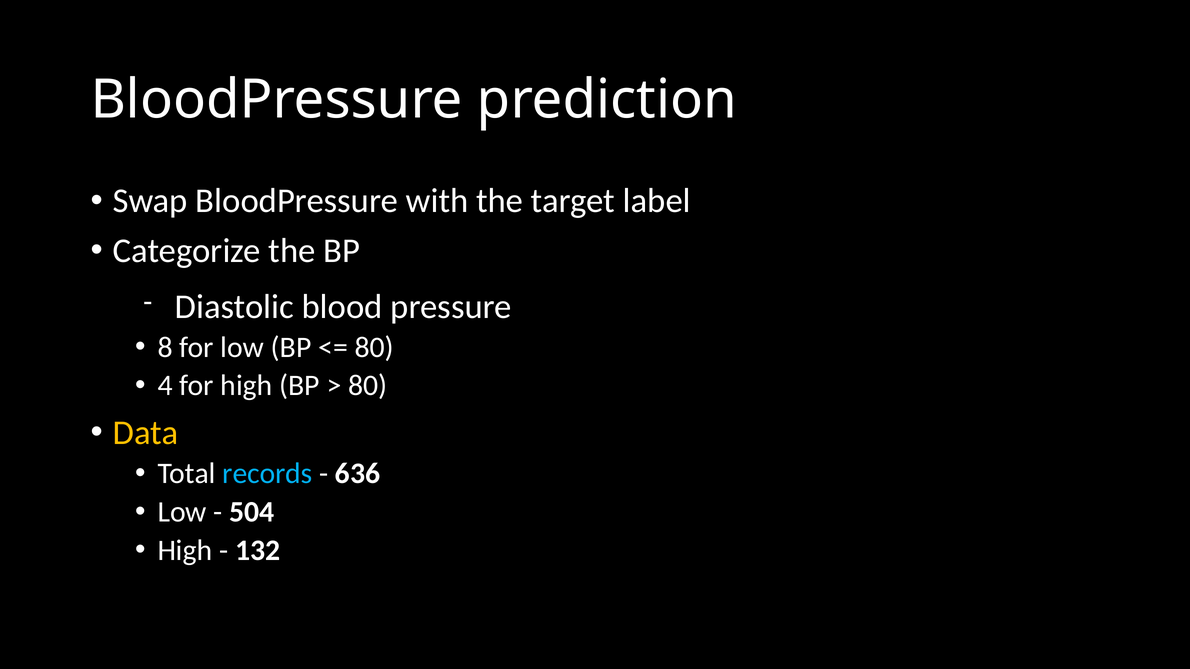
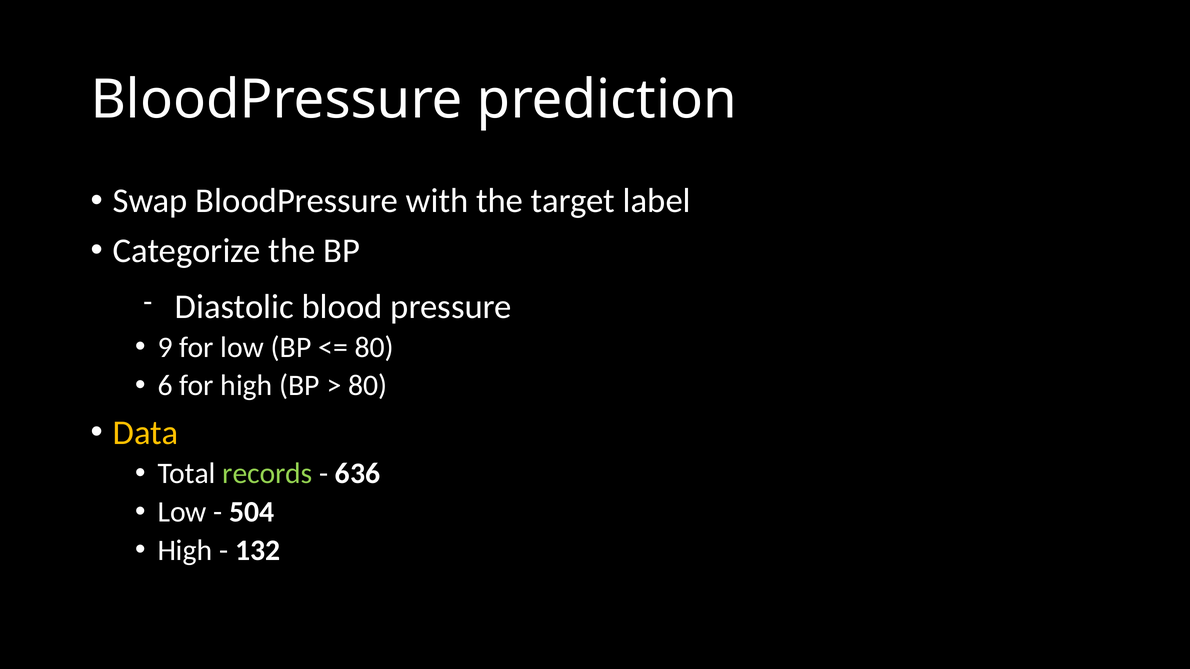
8: 8 -> 9
4: 4 -> 6
records colour: light blue -> light green
